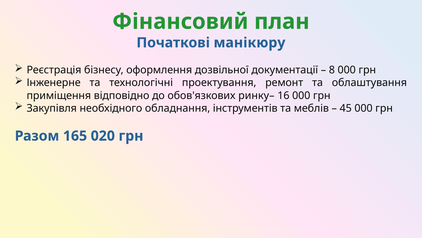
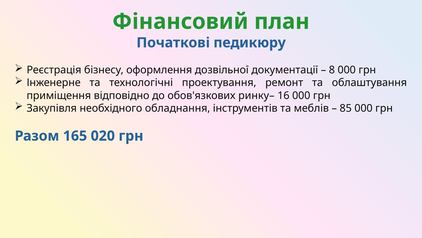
манікюру: манікюру -> педикюру
45: 45 -> 85
